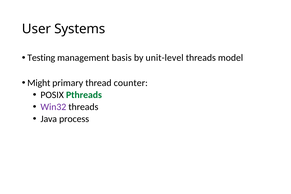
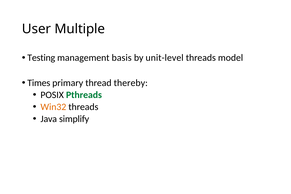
Systems: Systems -> Multiple
Might: Might -> Times
counter: counter -> thereby
Win32 colour: purple -> orange
process: process -> simplify
